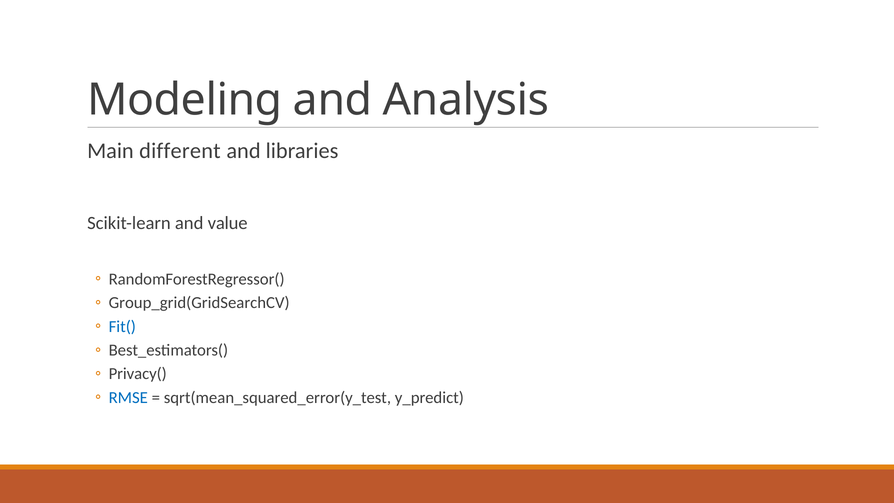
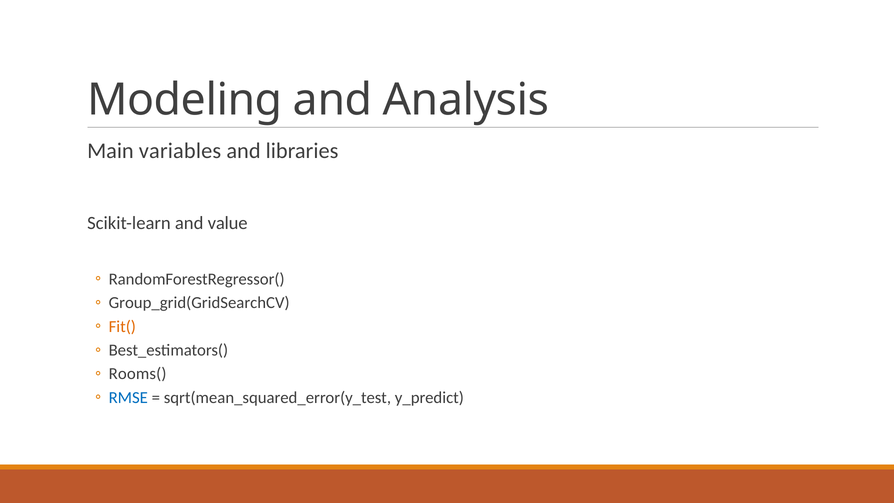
different: different -> variables
Fit( colour: blue -> orange
Privacy(: Privacy( -> Rooms(
